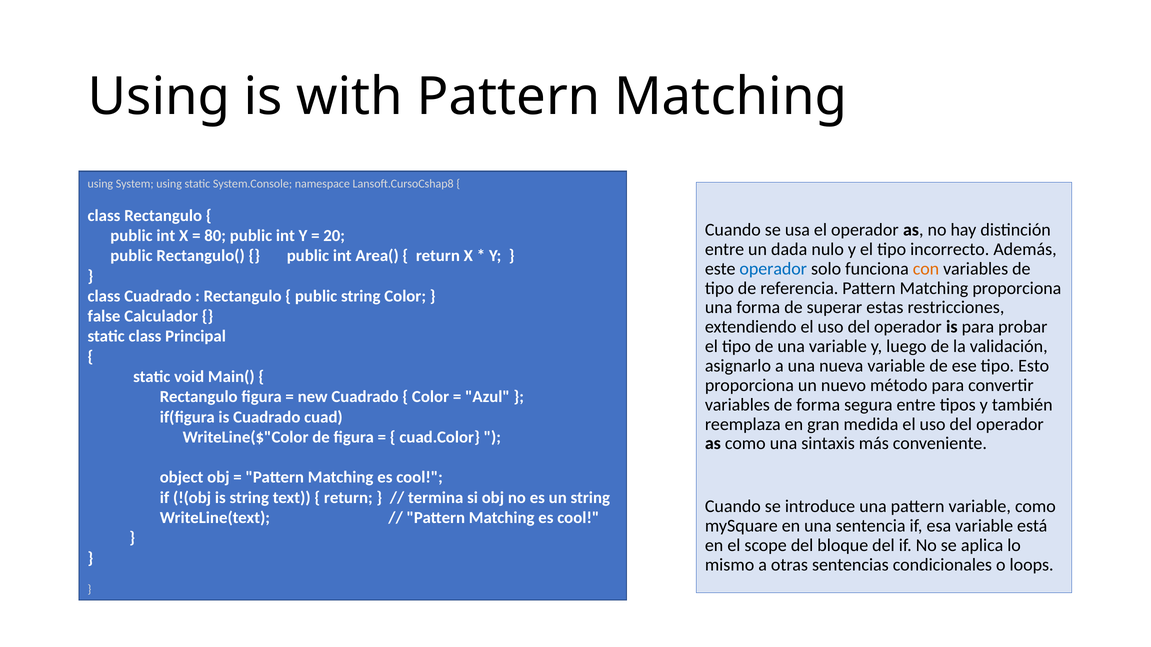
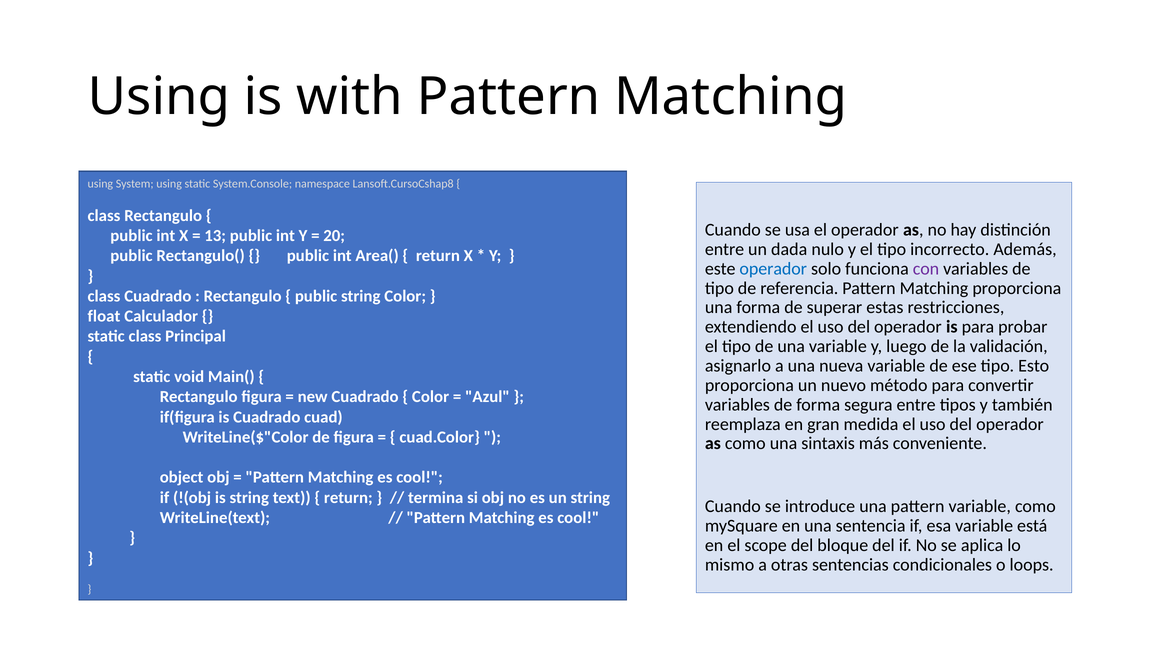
80: 80 -> 13
con colour: orange -> purple
false: false -> float
